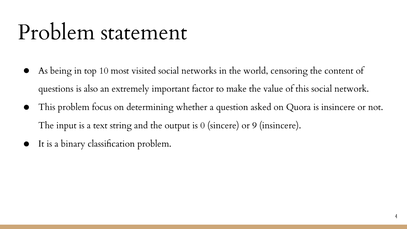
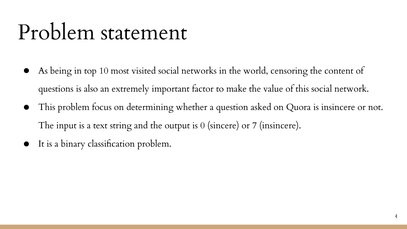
9: 9 -> 7
